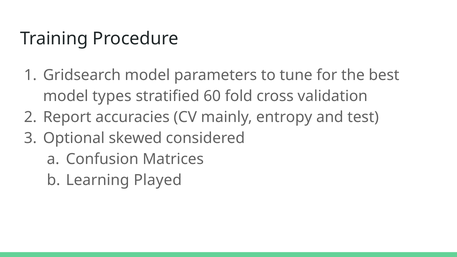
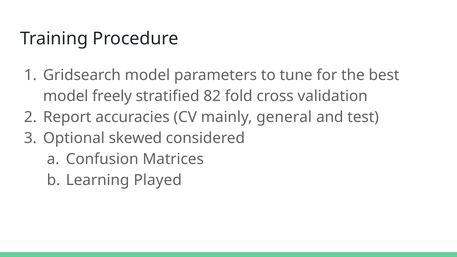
types: types -> freely
60: 60 -> 82
entropy: entropy -> general
